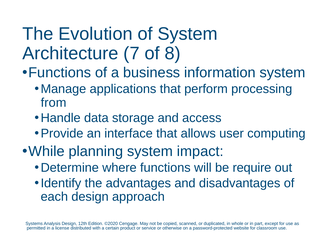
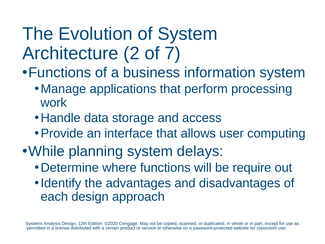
7: 7 -> 2
8: 8 -> 7
from: from -> work
impact: impact -> delays
